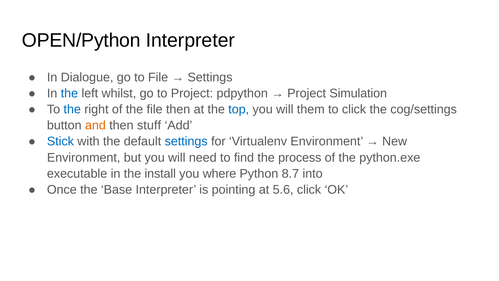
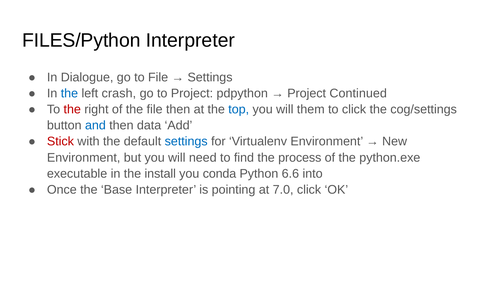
OPEN/Python: OPEN/Python -> FILES/Python
whilst: whilst -> crash
Simulation: Simulation -> Continued
the at (72, 109) colour: blue -> red
and colour: orange -> blue
stuff: stuff -> data
Stick colour: blue -> red
where: where -> conda
8.7: 8.7 -> 6.6
5.6: 5.6 -> 7.0
